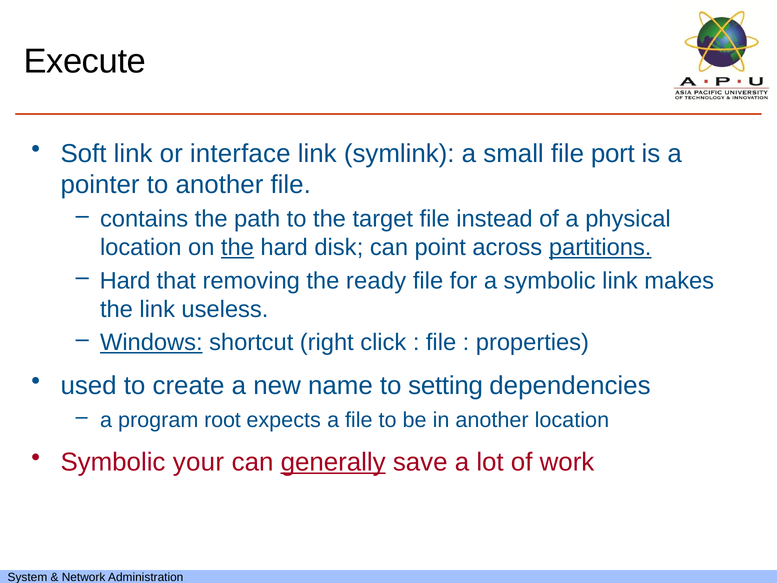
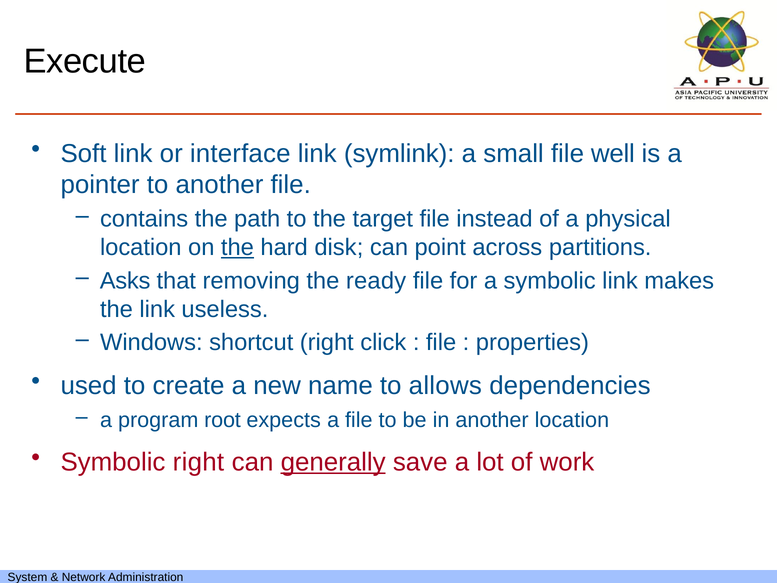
port: port -> well
partitions underline: present -> none
Hard at (125, 281): Hard -> Asks
Windows underline: present -> none
setting: setting -> allows
Symbolic your: your -> right
